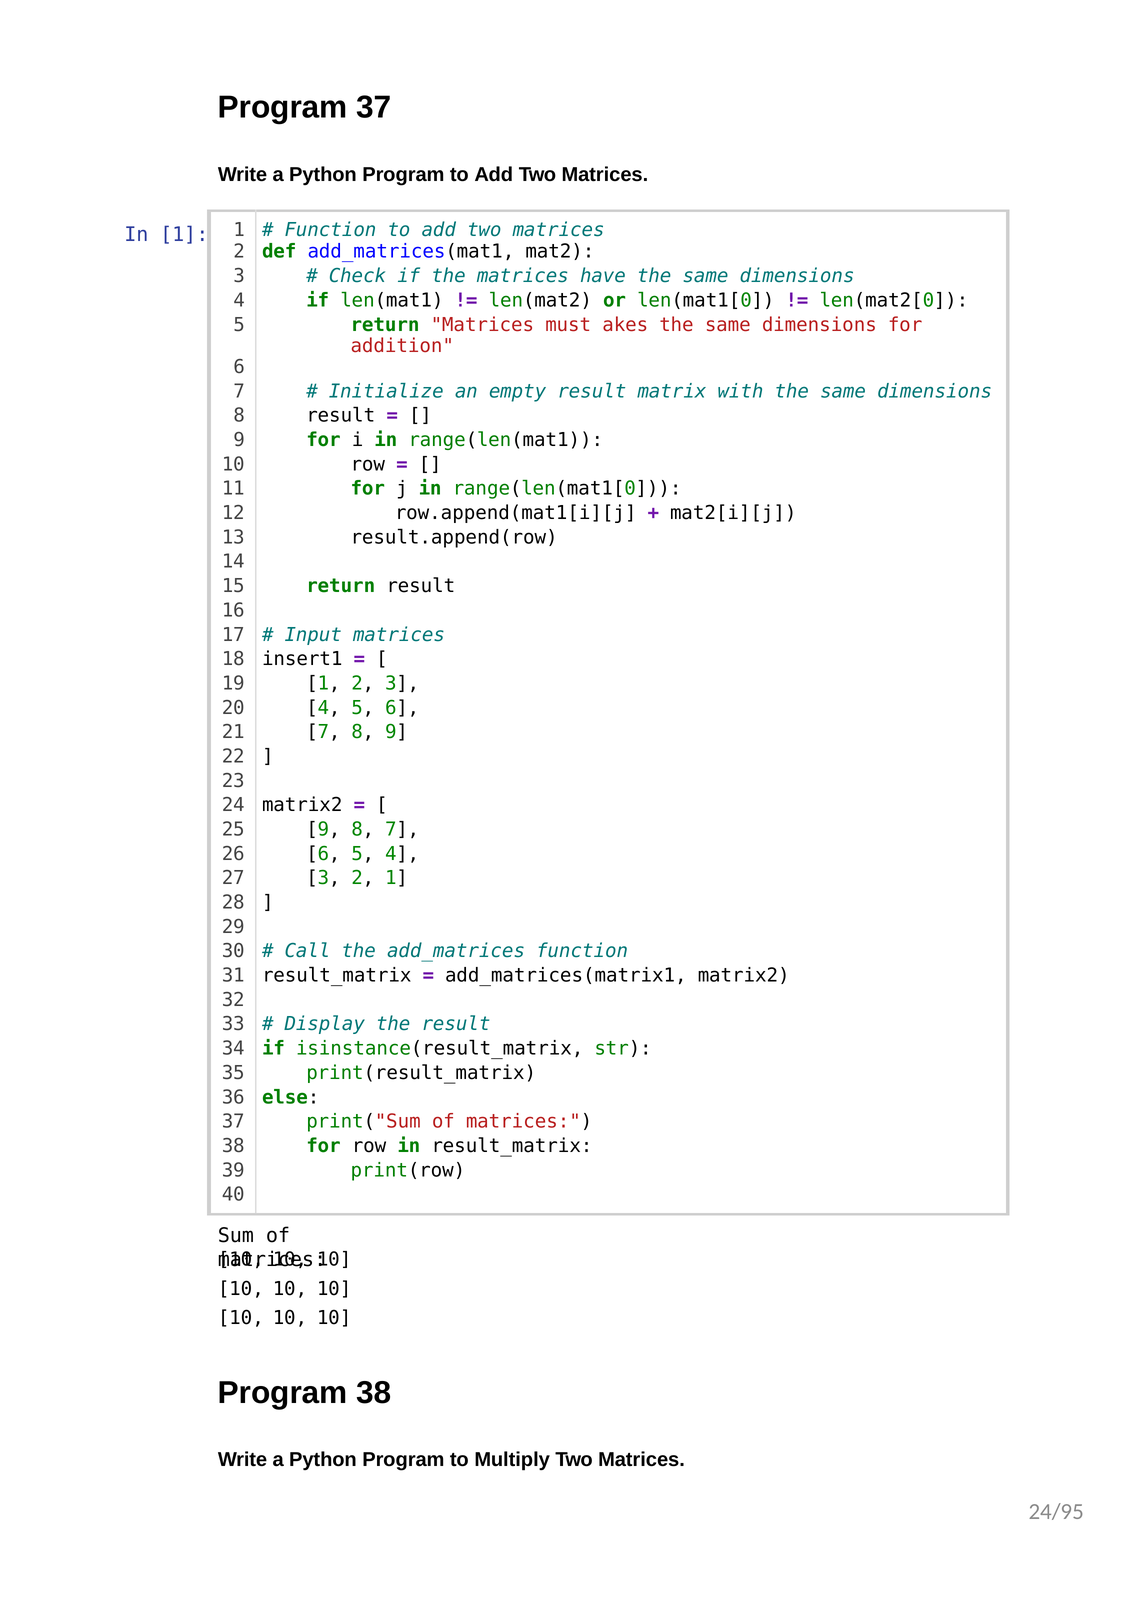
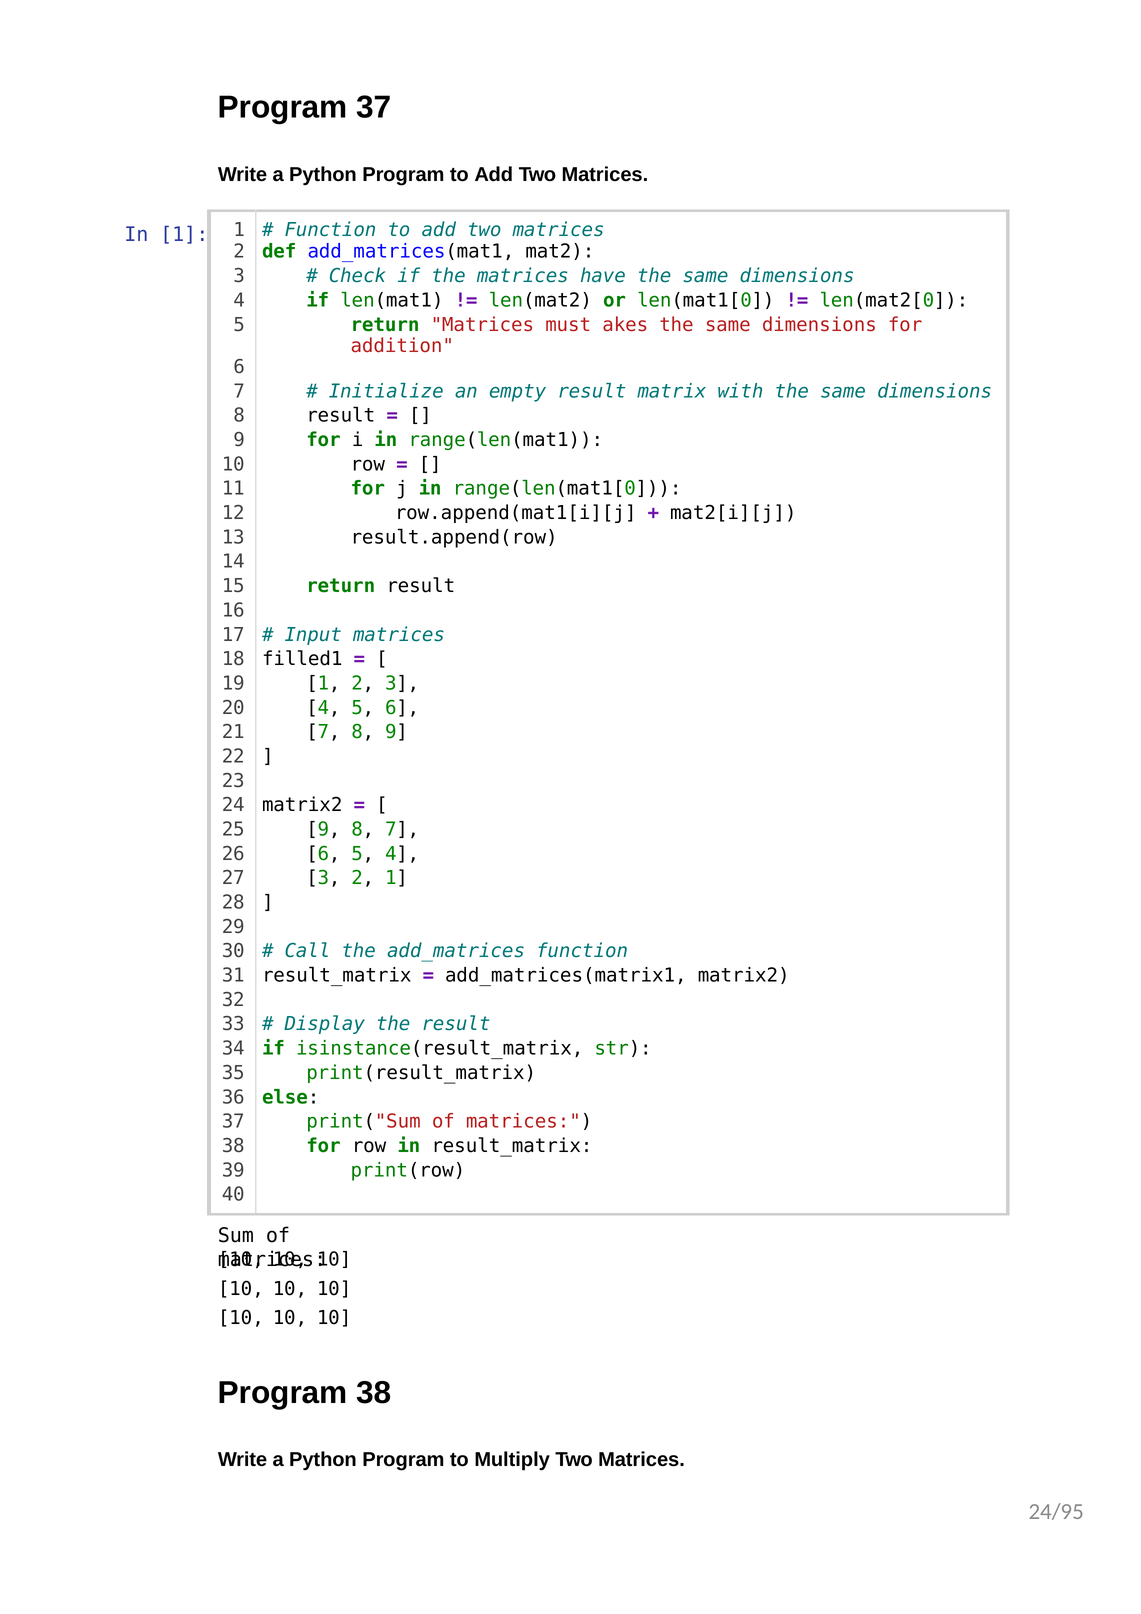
insert1: insert1 -> filled1
